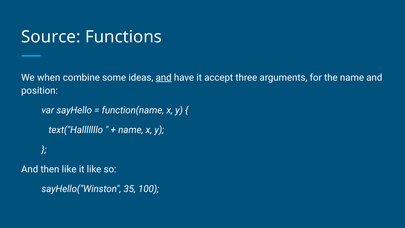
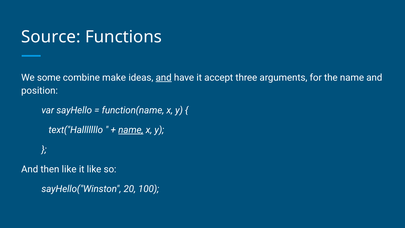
when: when -> some
some: some -> make
name at (131, 130) underline: none -> present
35: 35 -> 20
